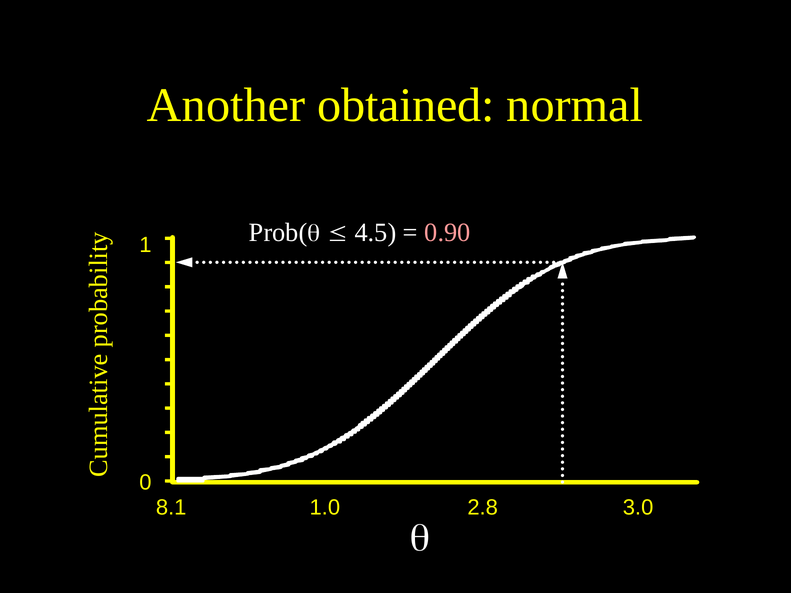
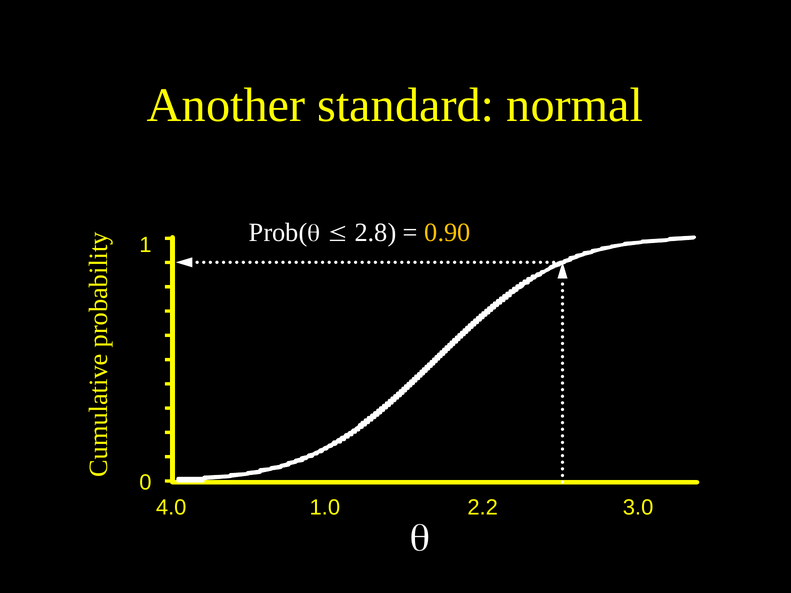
obtained: obtained -> standard
4.5: 4.5 -> 2.8
0.90 colour: pink -> yellow
8.1: 8.1 -> 4.0
2.8: 2.8 -> 2.2
